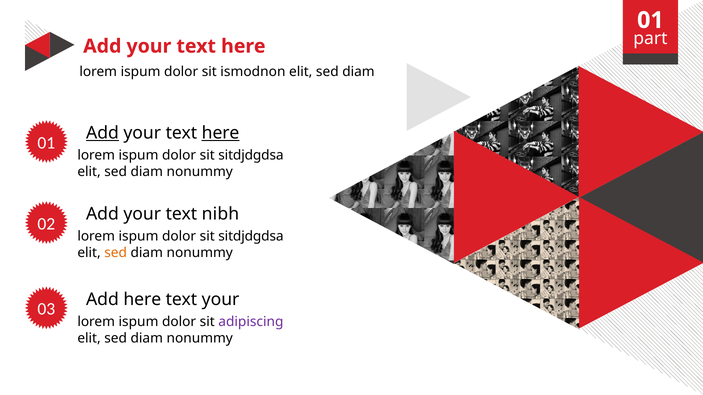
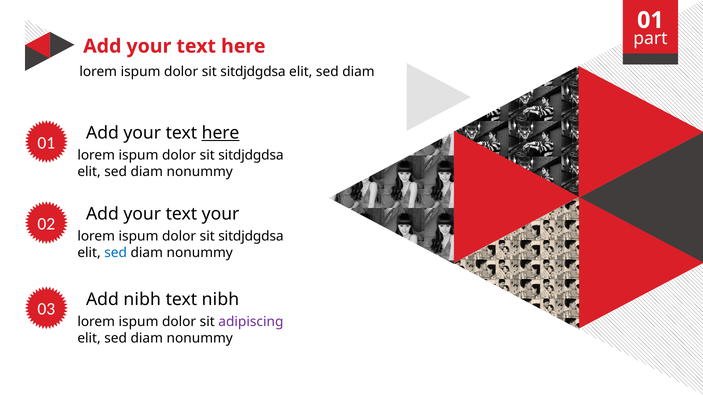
ismodnon at (253, 72): ismodnon -> sitdjdgdsa
Add at (102, 133) underline: present -> none
text nibh: nibh -> your
sed at (116, 253) colour: orange -> blue
Add here: here -> nibh
text your: your -> nibh
